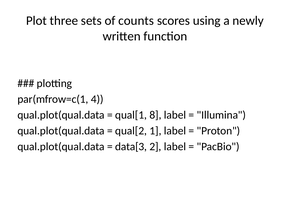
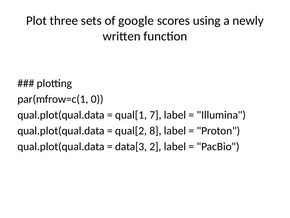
counts: counts -> google
4: 4 -> 0
8: 8 -> 7
1: 1 -> 8
